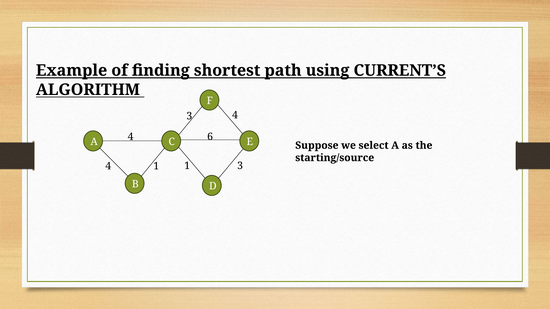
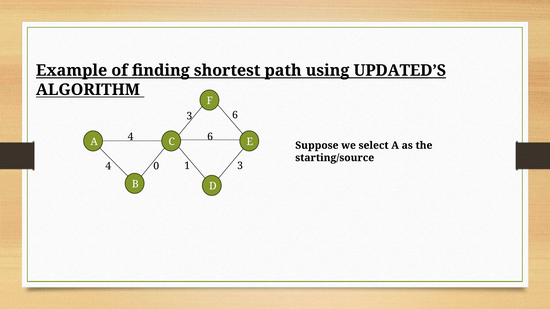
CURRENT’S: CURRENT’S -> UPDATED’S
4 at (235, 115): 4 -> 6
4 1: 1 -> 0
